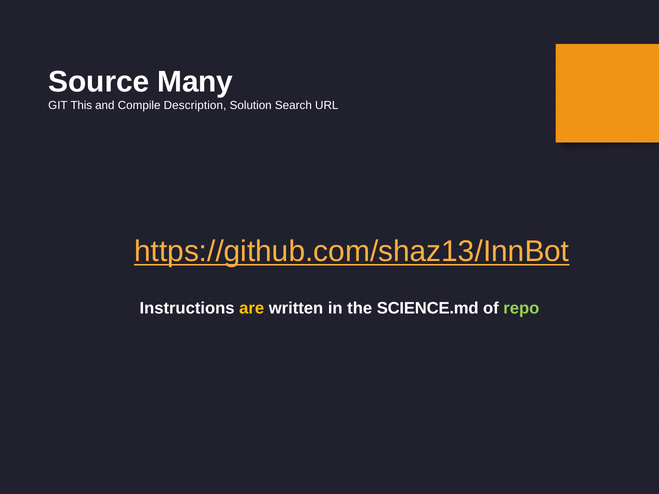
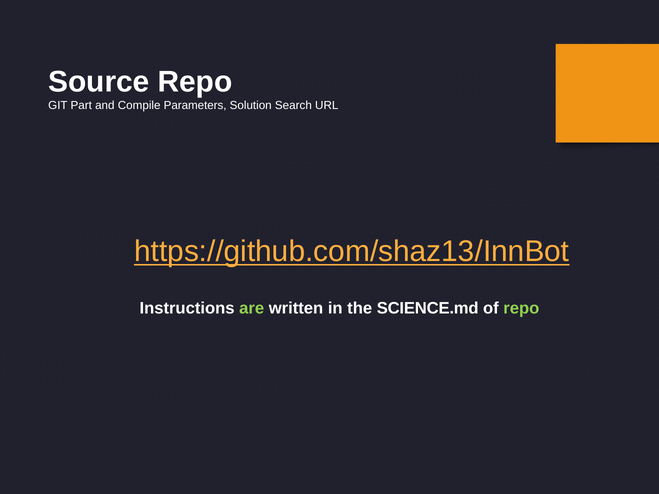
Source Many: Many -> Repo
This: This -> Part
Description: Description -> Parameters
are colour: yellow -> light green
